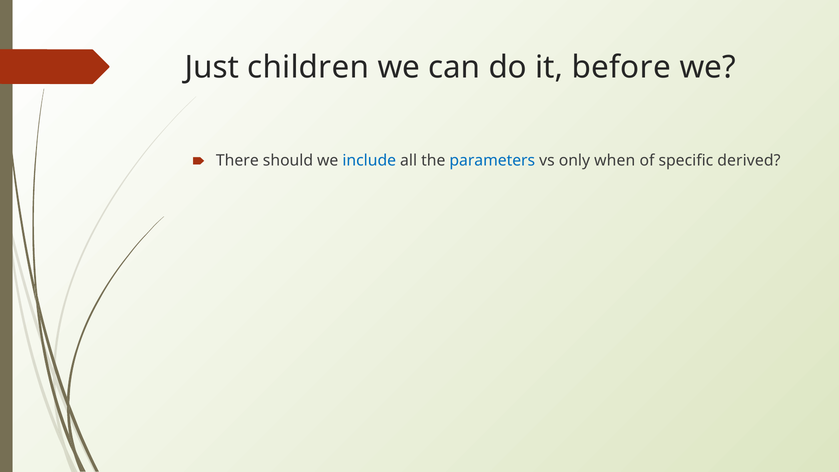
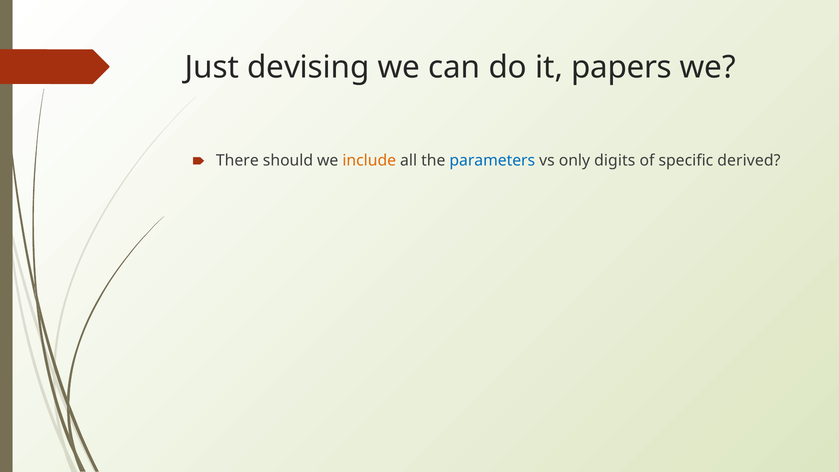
children: children -> devising
before: before -> papers
include colour: blue -> orange
when: when -> digits
